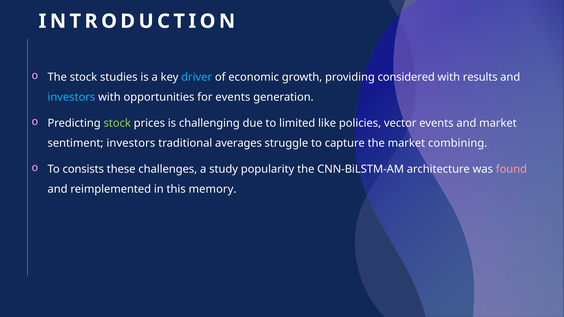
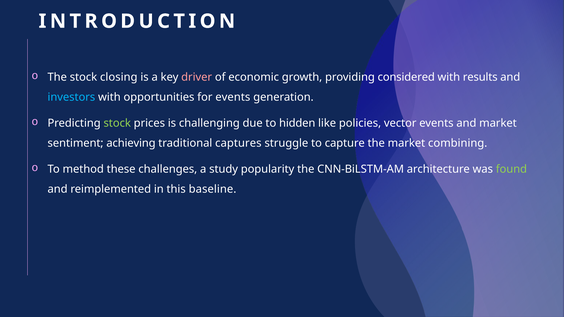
studies: studies -> closing
driver colour: light blue -> pink
limited: limited -> hidden
sentiment investors: investors -> achieving
averages: averages -> captures
consists: consists -> method
found colour: pink -> light green
memory: memory -> baseline
